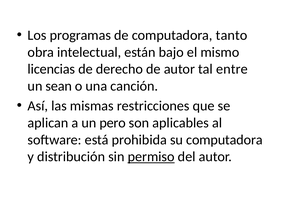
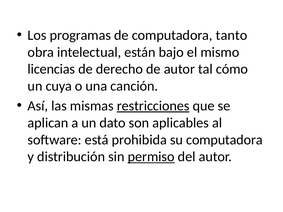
entre: entre -> cómo
sean: sean -> cuya
restricciones underline: none -> present
pero: pero -> dato
